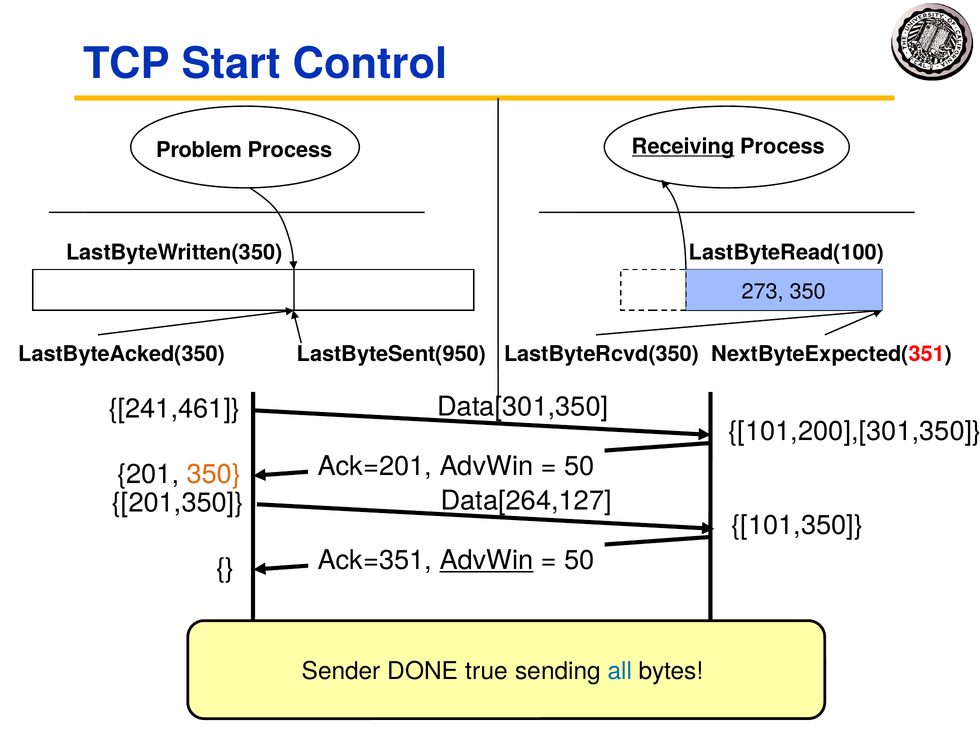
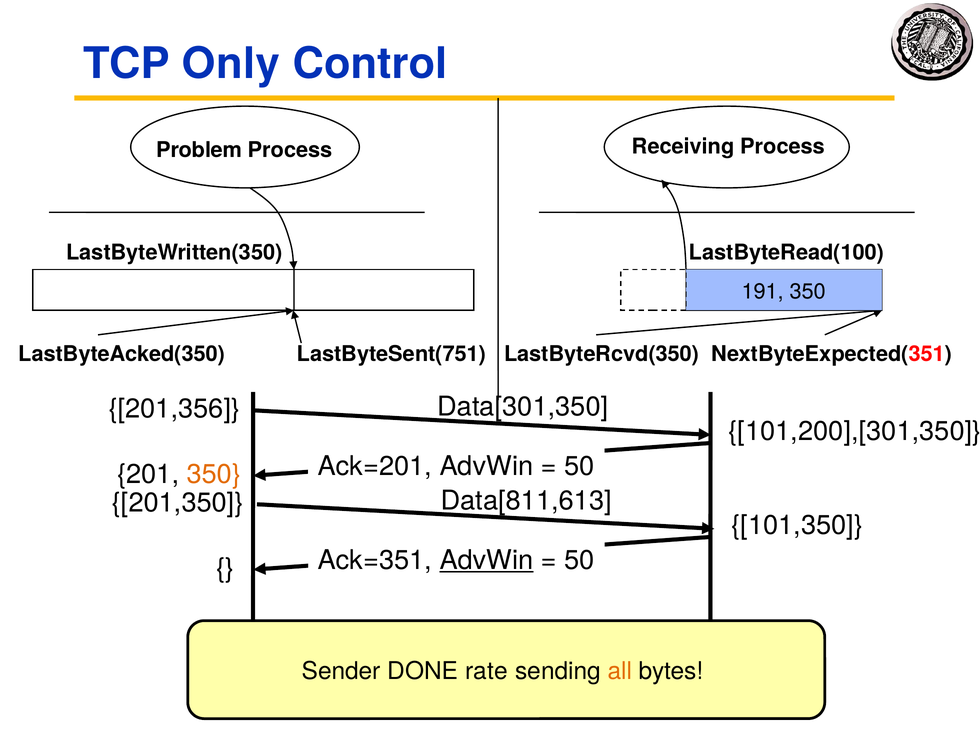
Start: Start -> Only
Receiving underline: present -> none
273: 273 -> 191
LastByteSent(950: LastByteSent(950 -> LastByteSent(751
241,461: 241,461 -> 201,356
Data[264,127: Data[264,127 -> Data[811,613
true: true -> rate
all colour: blue -> orange
